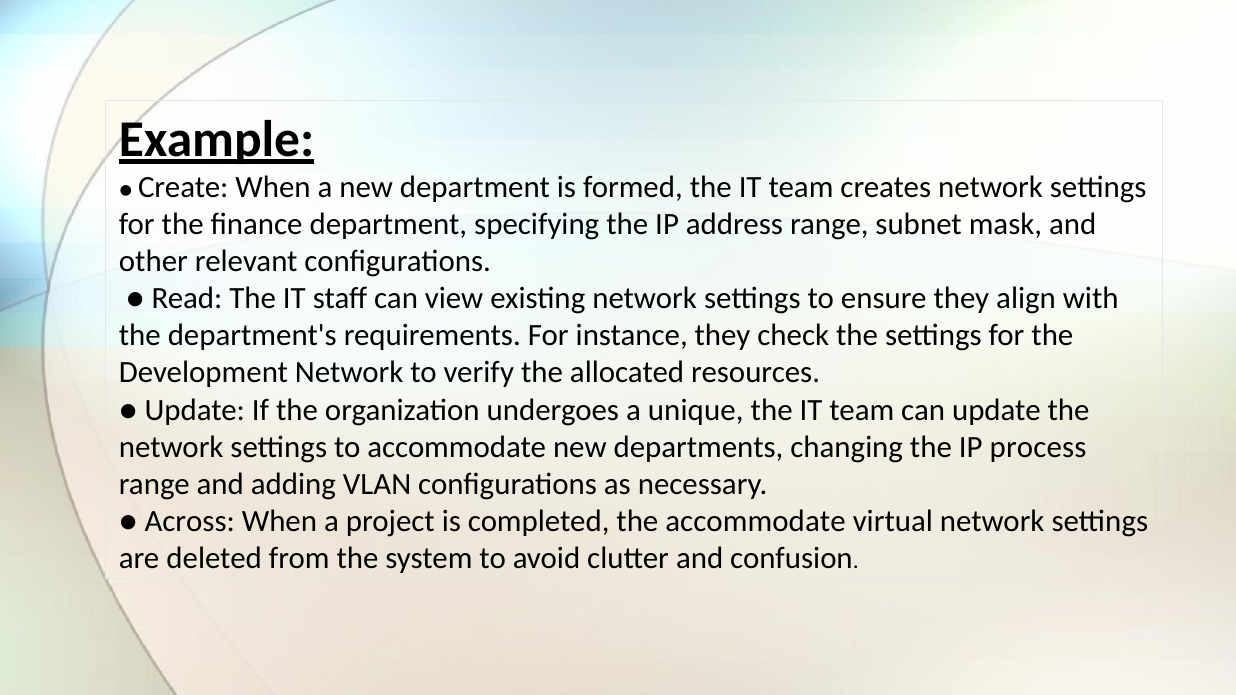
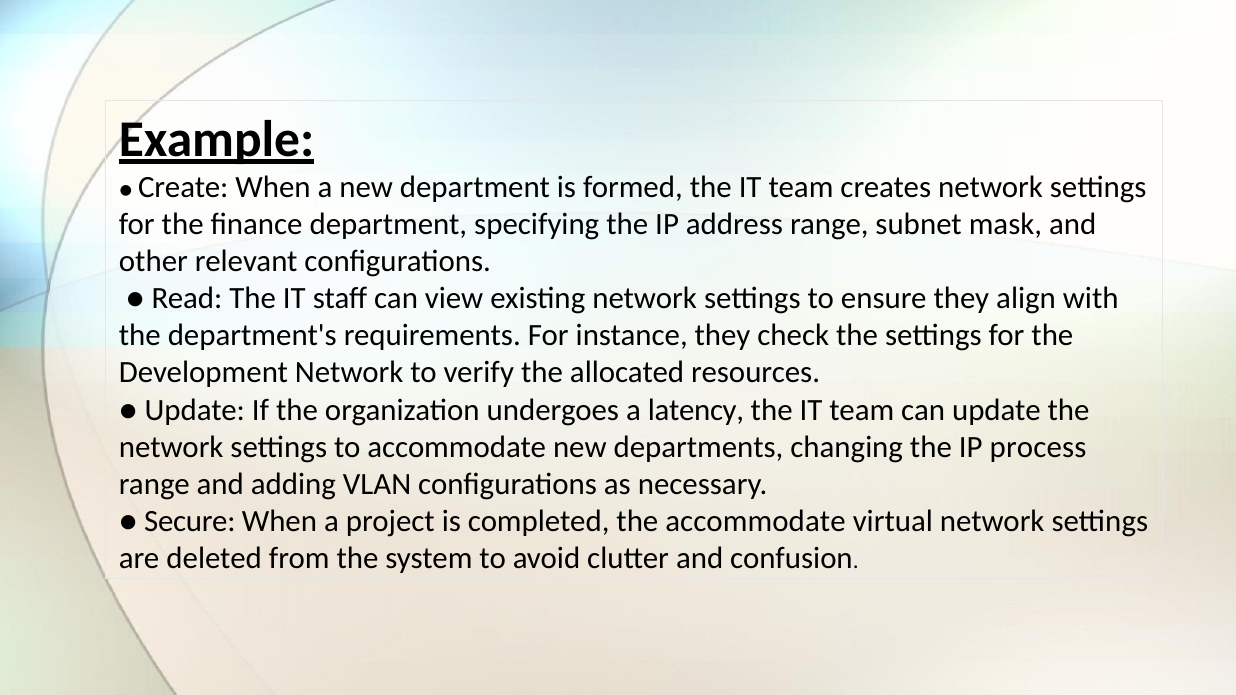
unique: unique -> latency
Across: Across -> Secure
